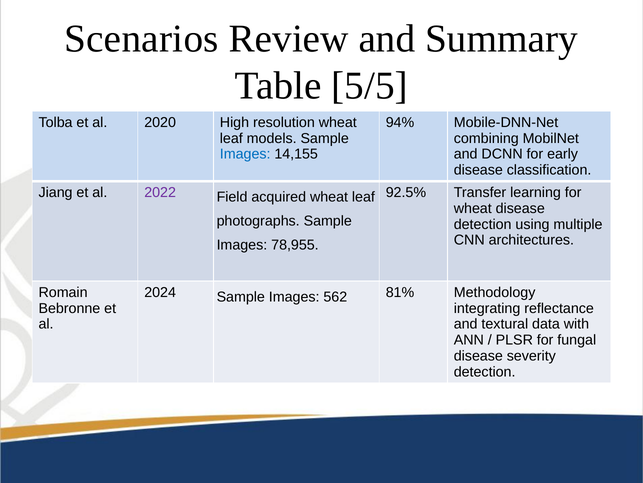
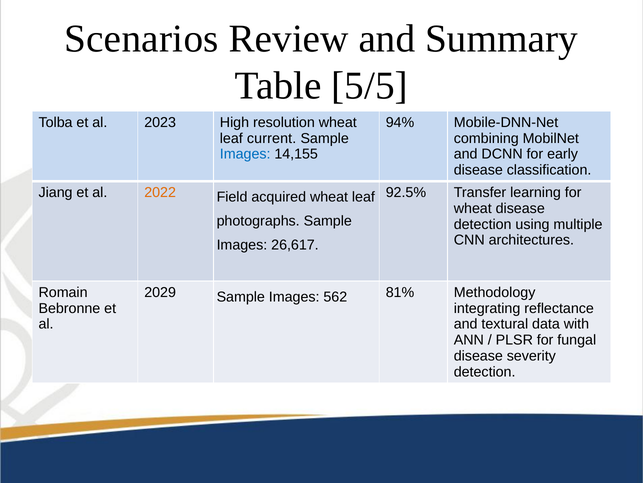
2020: 2020 -> 2023
models: models -> current
2022 colour: purple -> orange
78,955: 78,955 -> 26,617
2024: 2024 -> 2029
